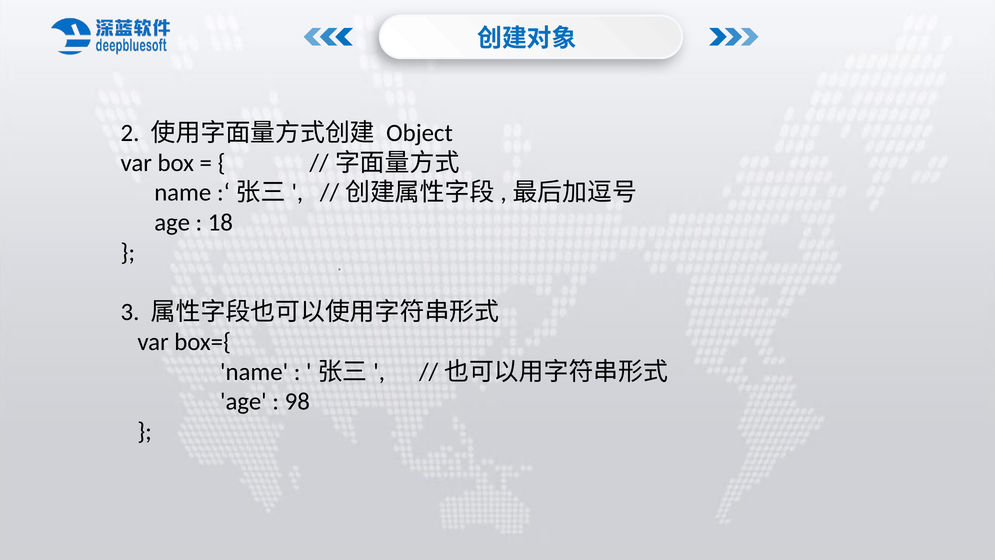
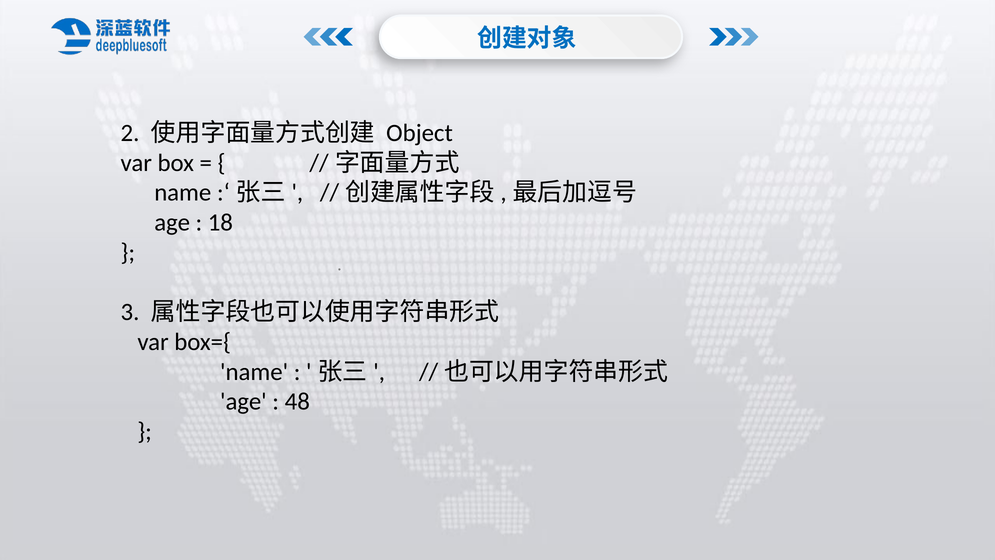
98: 98 -> 48
